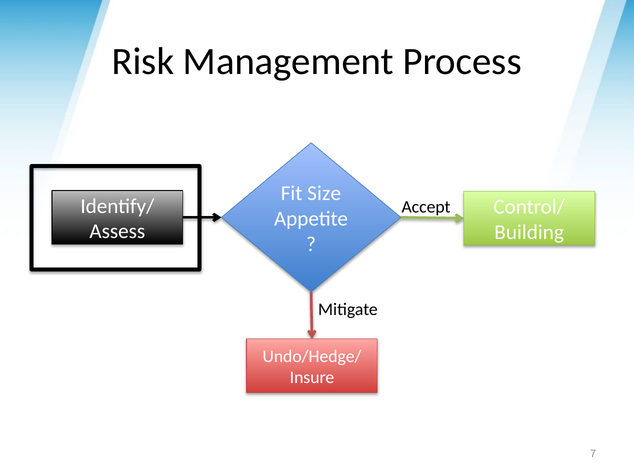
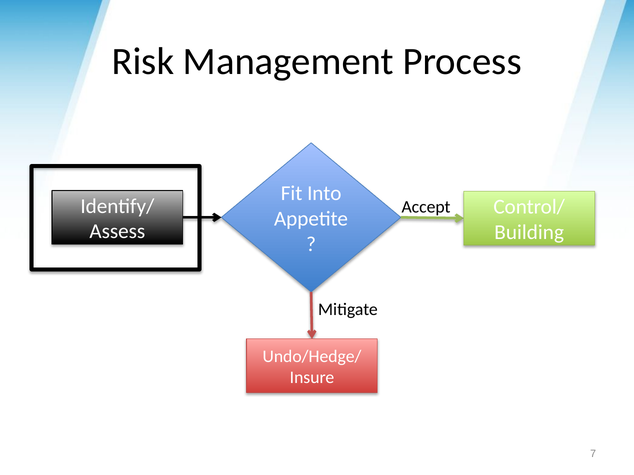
Size: Size -> Into
